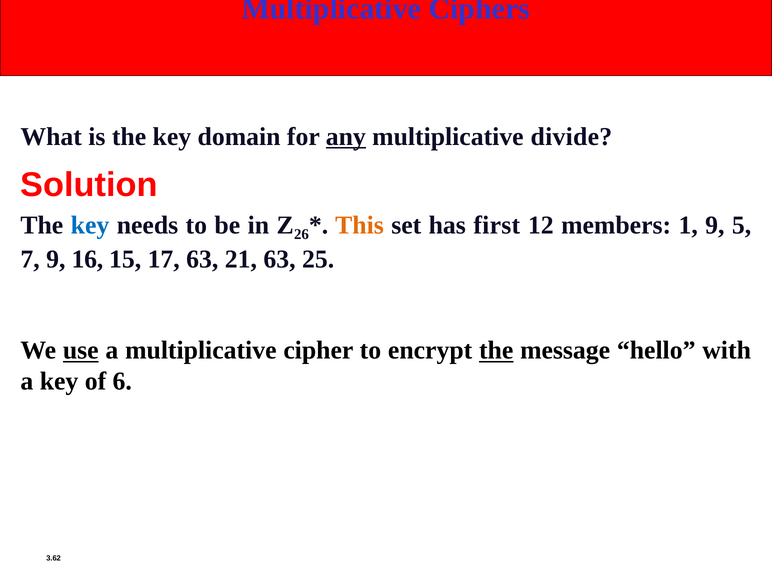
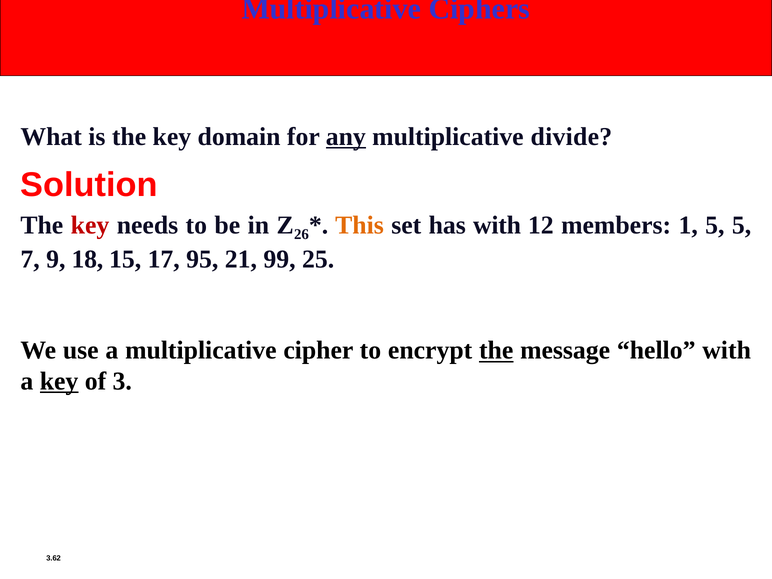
key at (90, 225) colour: blue -> red
has first: first -> with
1 9: 9 -> 5
16: 16 -> 18
17 63: 63 -> 95
21 63: 63 -> 99
use underline: present -> none
key at (59, 381) underline: none -> present
6: 6 -> 3
